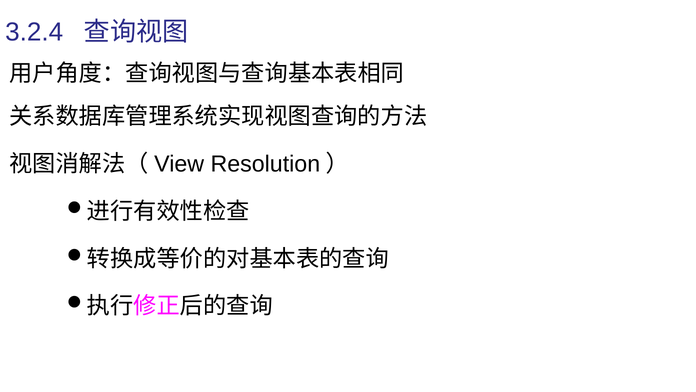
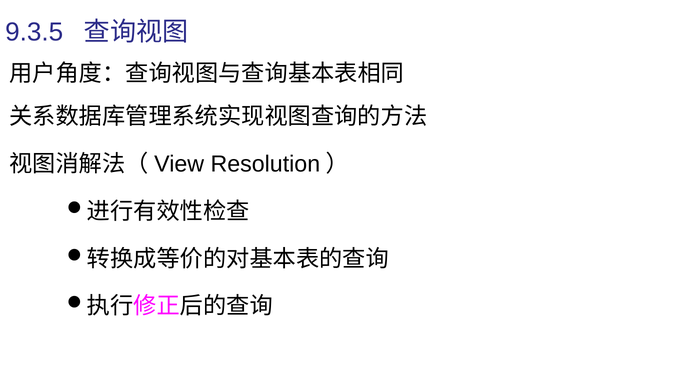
3.2.4: 3.2.4 -> 9.3.5
